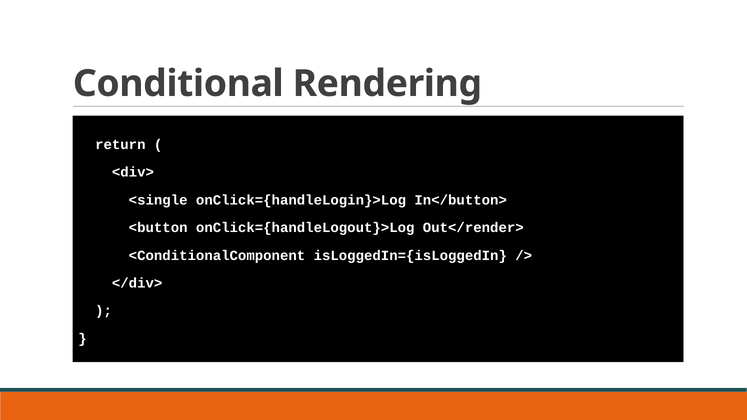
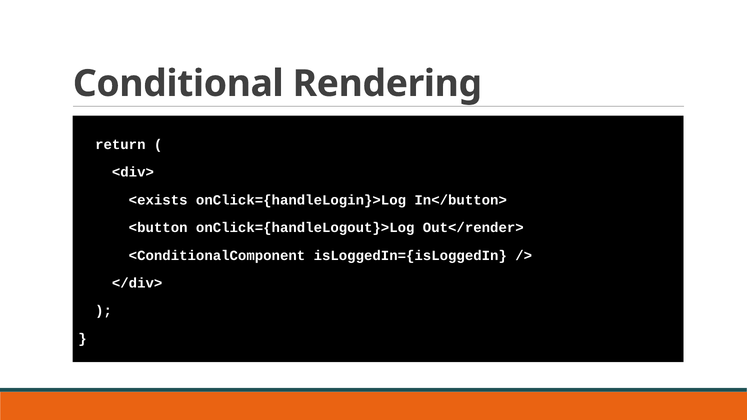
<single: <single -> <exists
